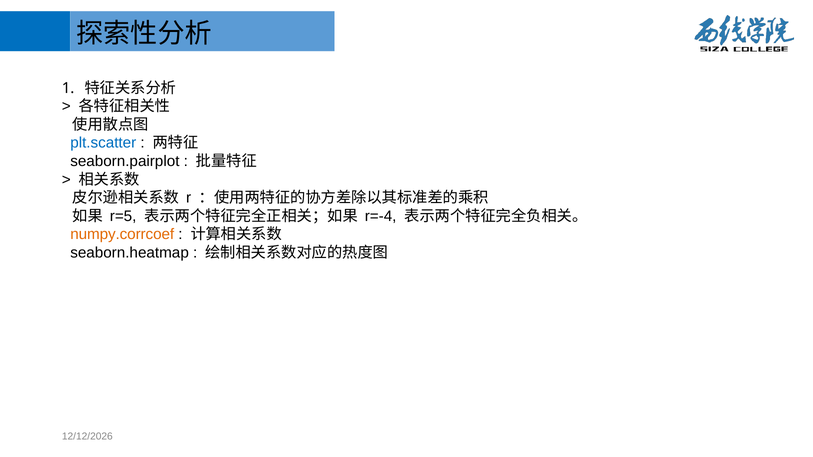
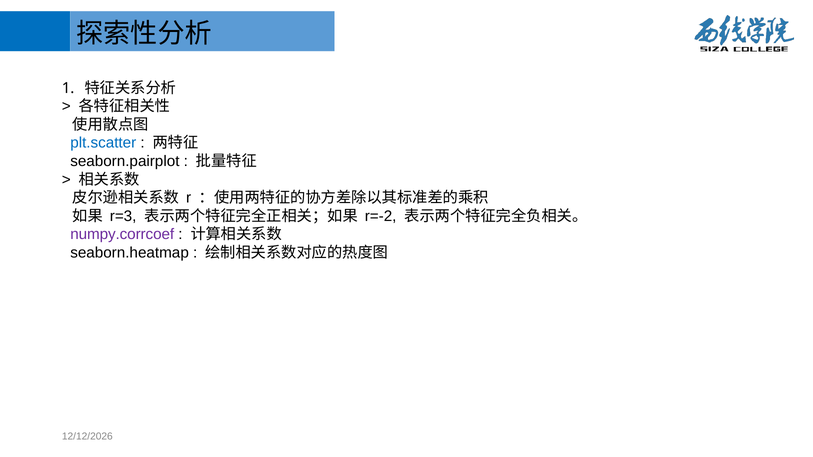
r=5: r=5 -> r=3
r=-4: r=-4 -> r=-2
numpy.corrcoef colour: orange -> purple
